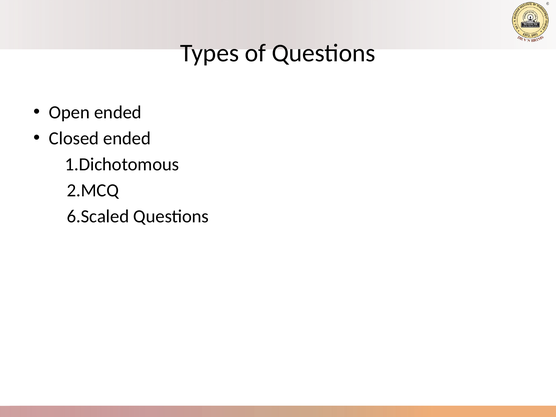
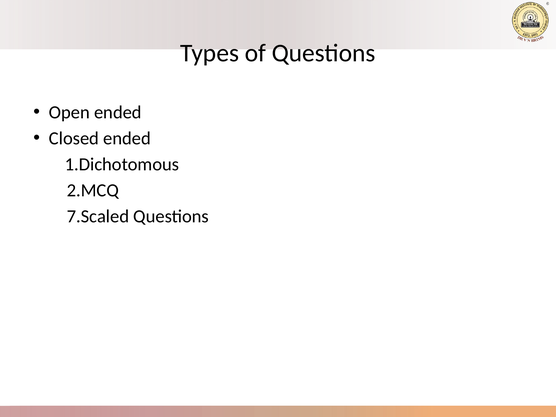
6.Scaled: 6.Scaled -> 7.Scaled
